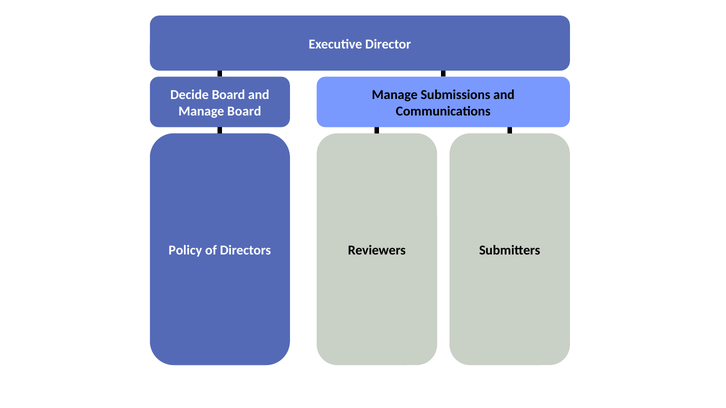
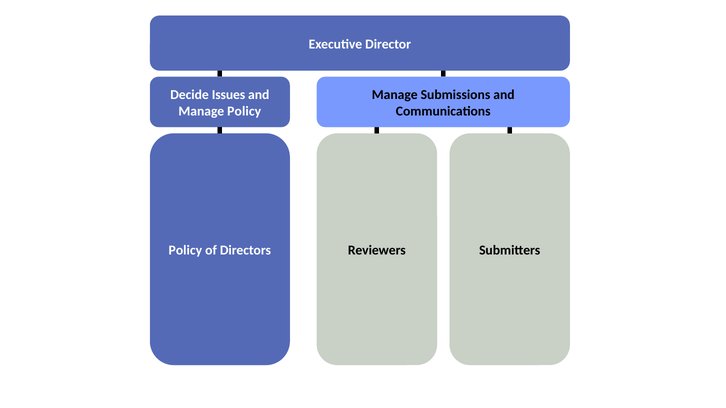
Decide Board: Board -> Issues
Manage Board: Board -> Policy
